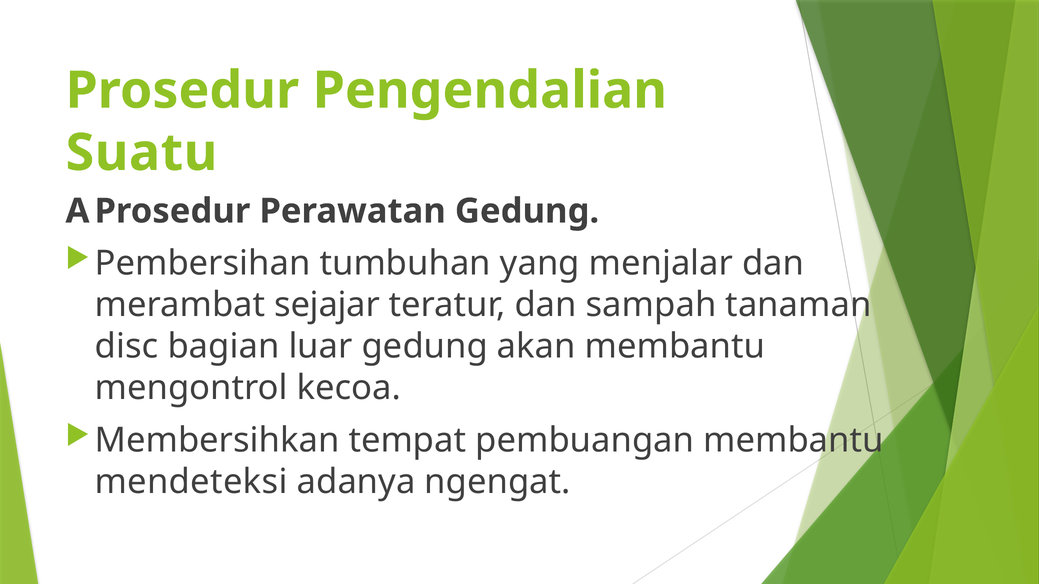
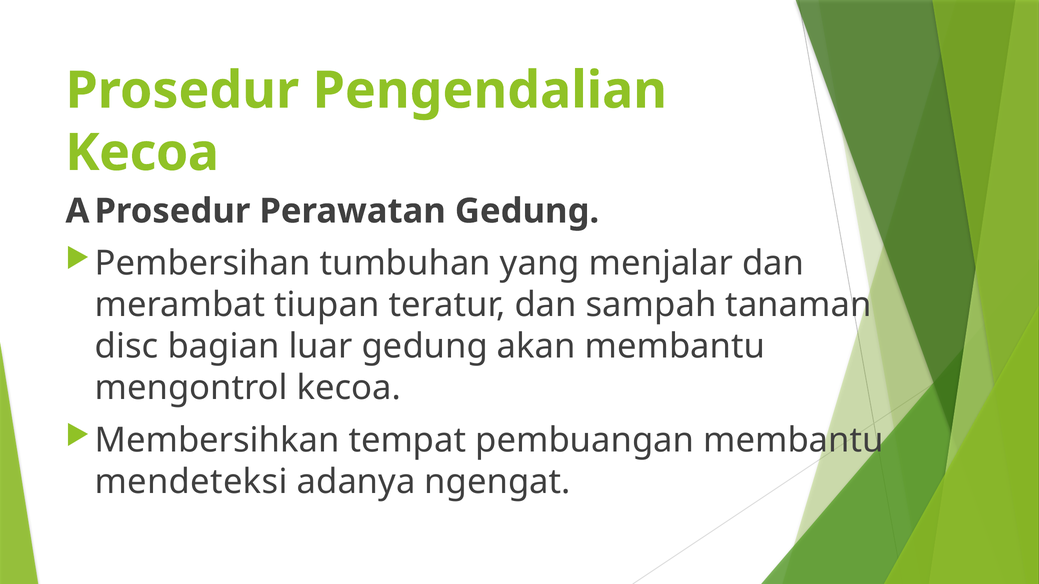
Suatu at (142, 153): Suatu -> Kecoa
sejajar: sejajar -> tiupan
